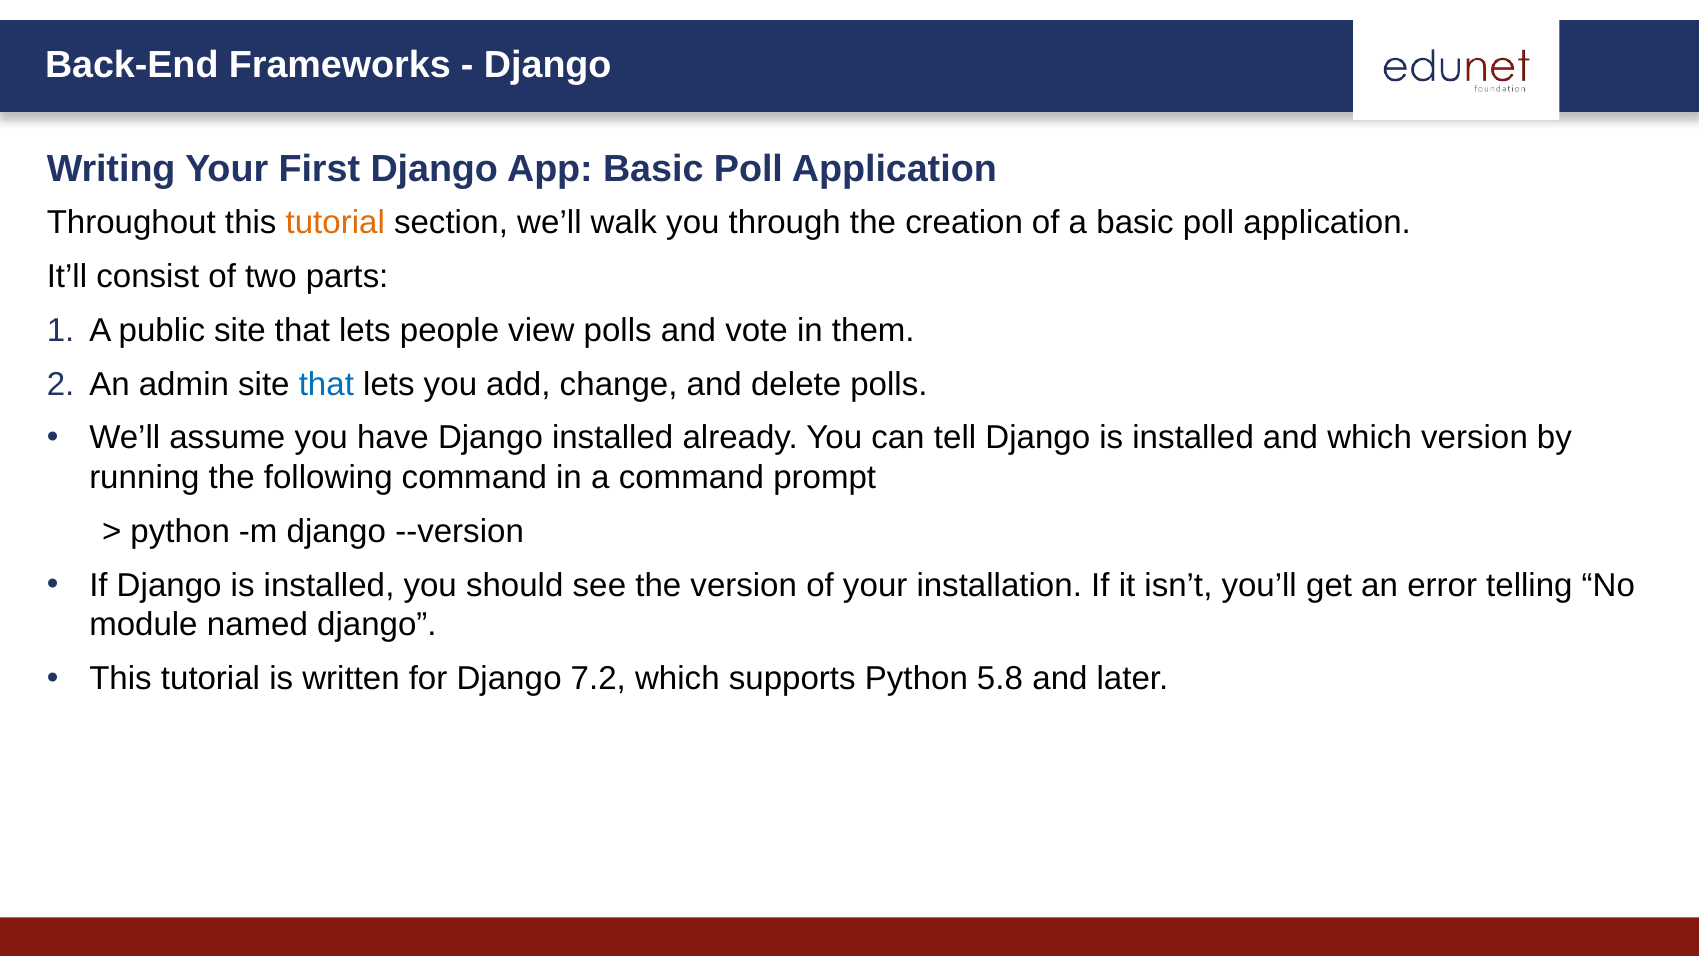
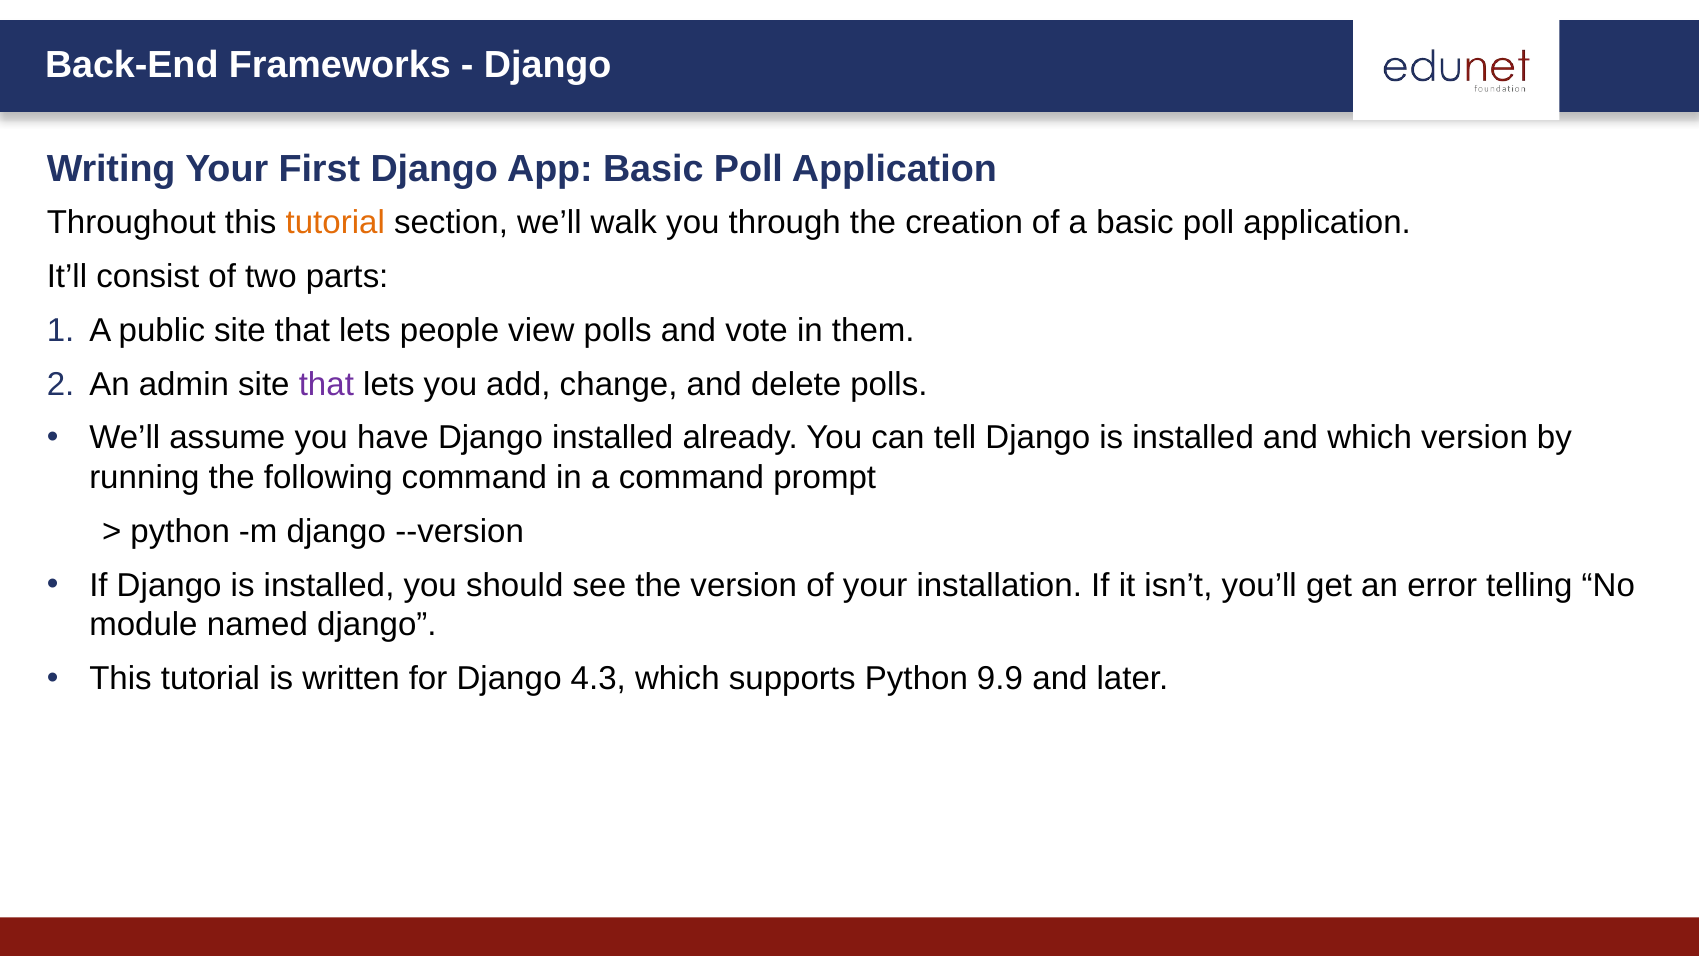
that at (326, 384) colour: blue -> purple
7.2: 7.2 -> 4.3
5.8: 5.8 -> 9.9
